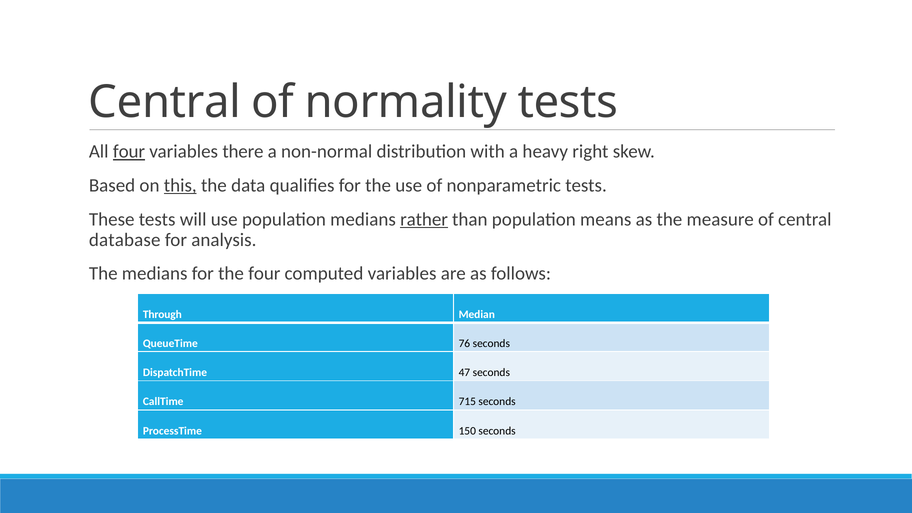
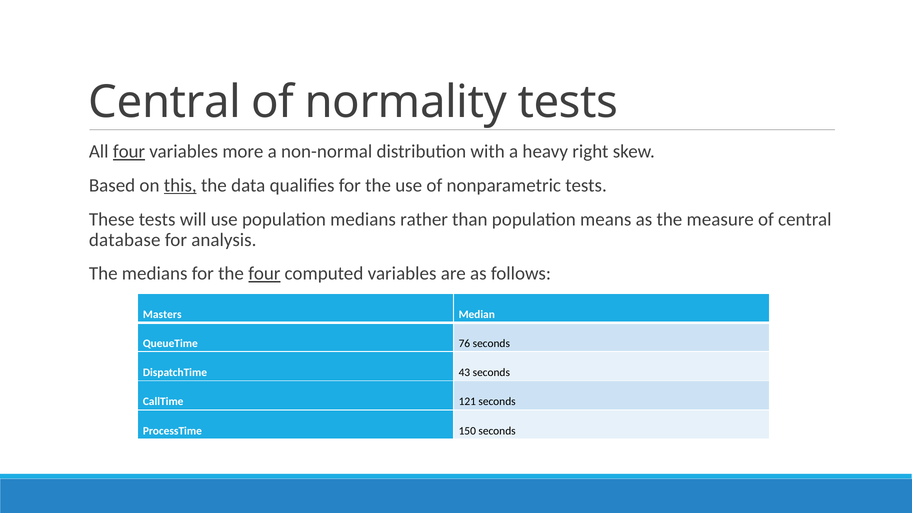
there: there -> more
rather underline: present -> none
four at (264, 274) underline: none -> present
Through: Through -> Masters
47: 47 -> 43
715: 715 -> 121
